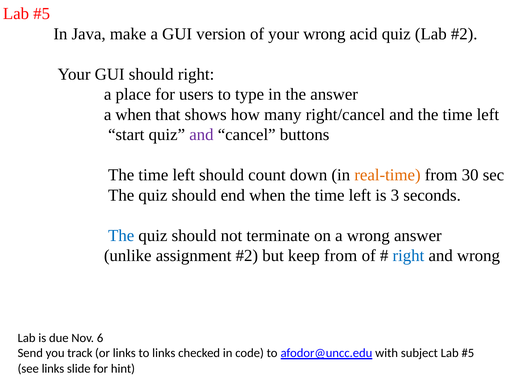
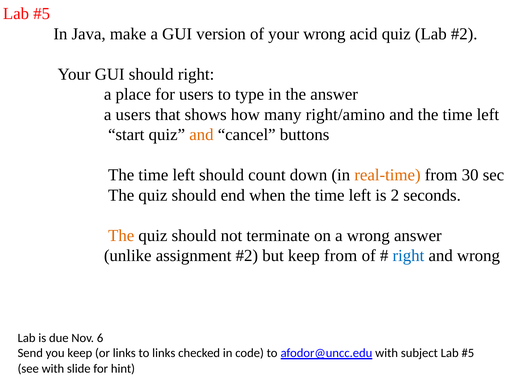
a when: when -> users
right/cancel: right/cancel -> right/amino
and at (201, 135) colour: purple -> orange
3: 3 -> 2
The at (121, 236) colour: blue -> orange
you track: track -> keep
see links: links -> with
